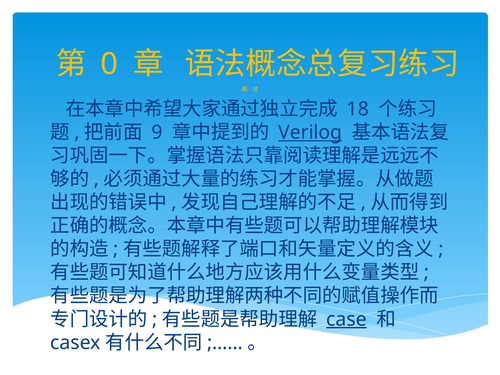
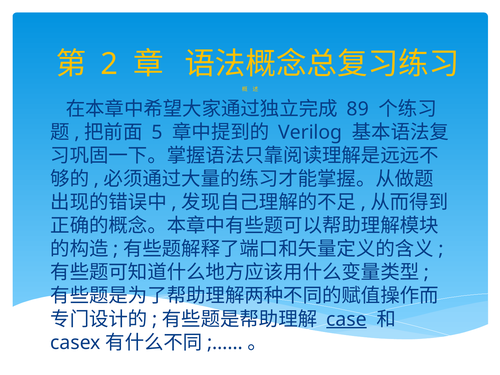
0: 0 -> 2
18: 18 -> 89
9: 9 -> 5
Verilog underline: present -> none
